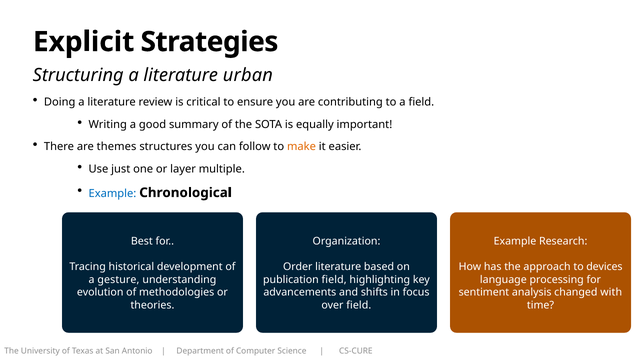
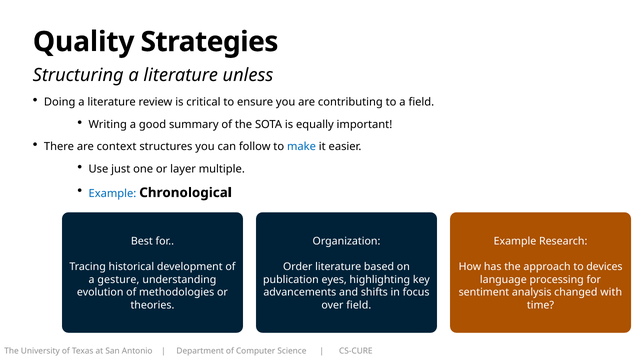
Explicit: Explicit -> Quality
urban: urban -> unless
themes: themes -> context
make colour: orange -> blue
publication field: field -> eyes
